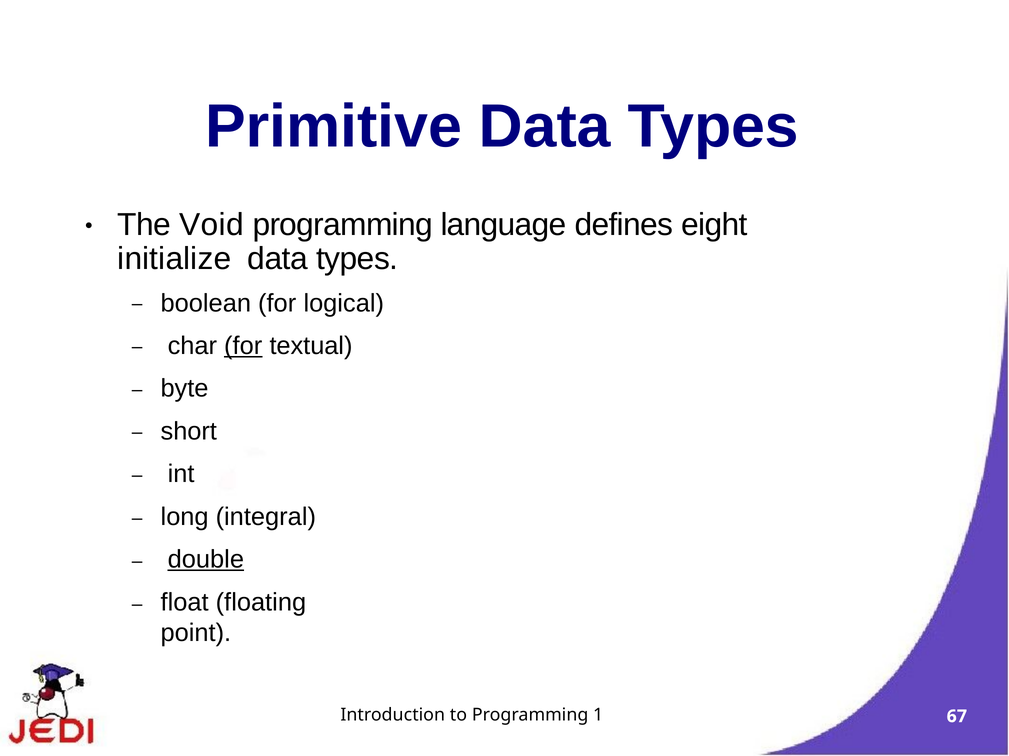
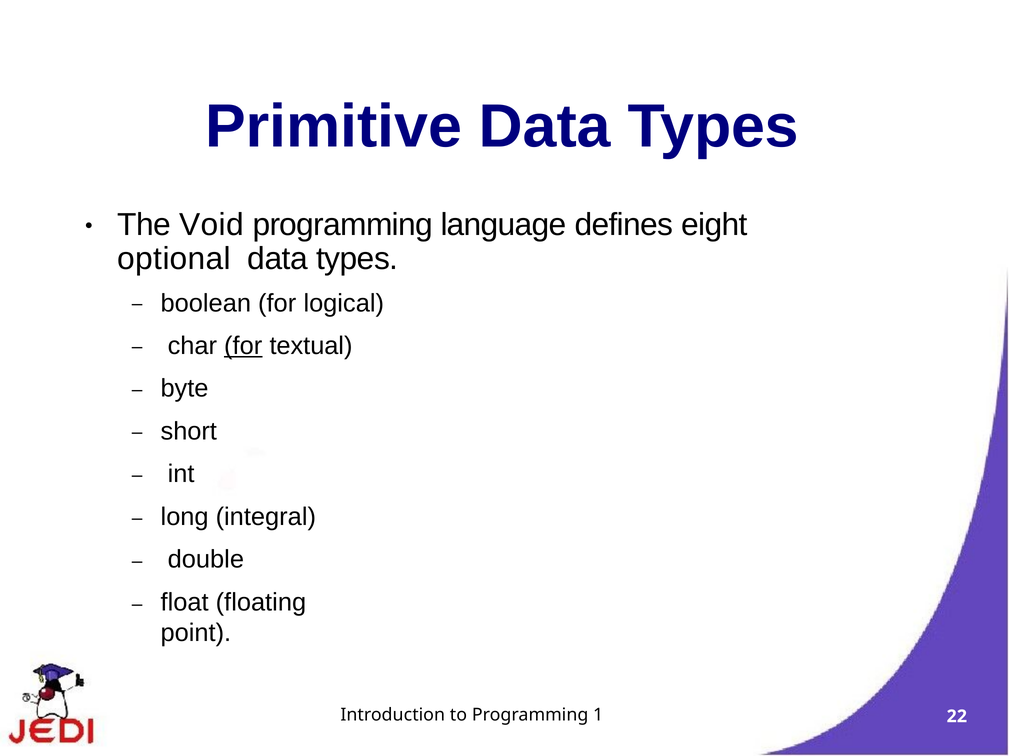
initialize: initialize -> optional
double underline: present -> none
67: 67 -> 22
